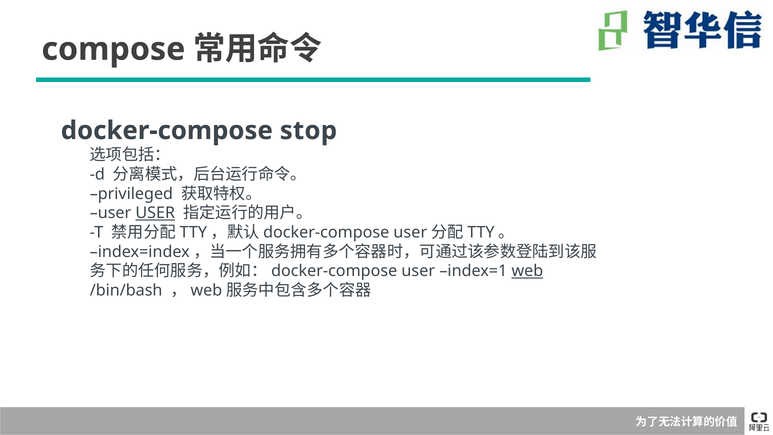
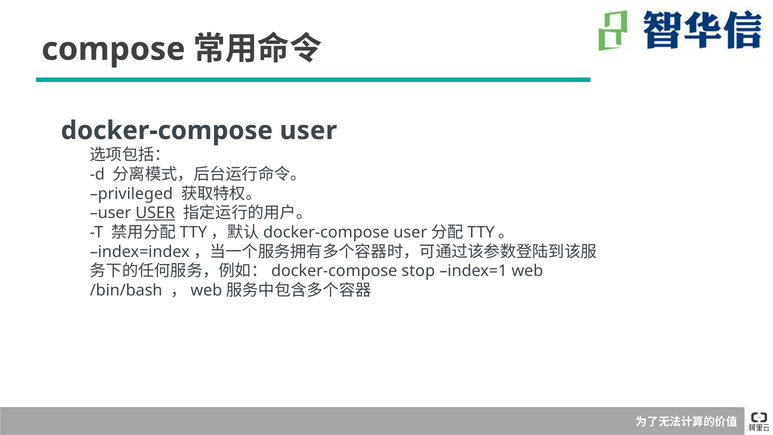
stop at (308, 131): stop -> user
user at (418, 271): user -> stop
web at (527, 271) underline: present -> none
